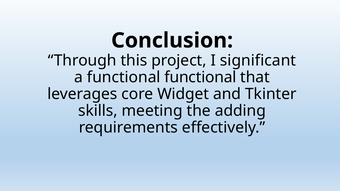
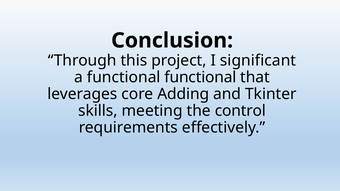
Widget: Widget -> Adding
adding: adding -> control
